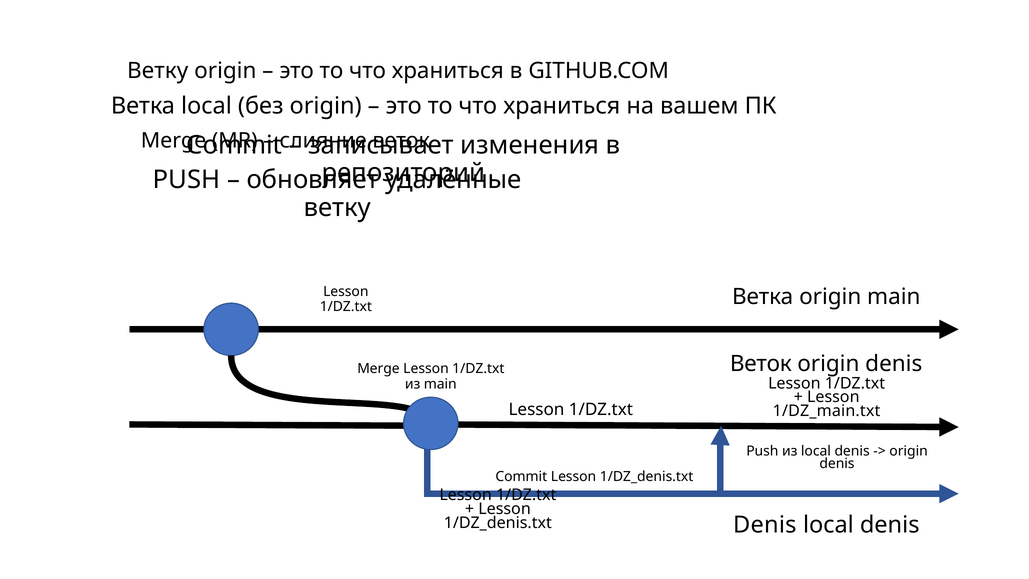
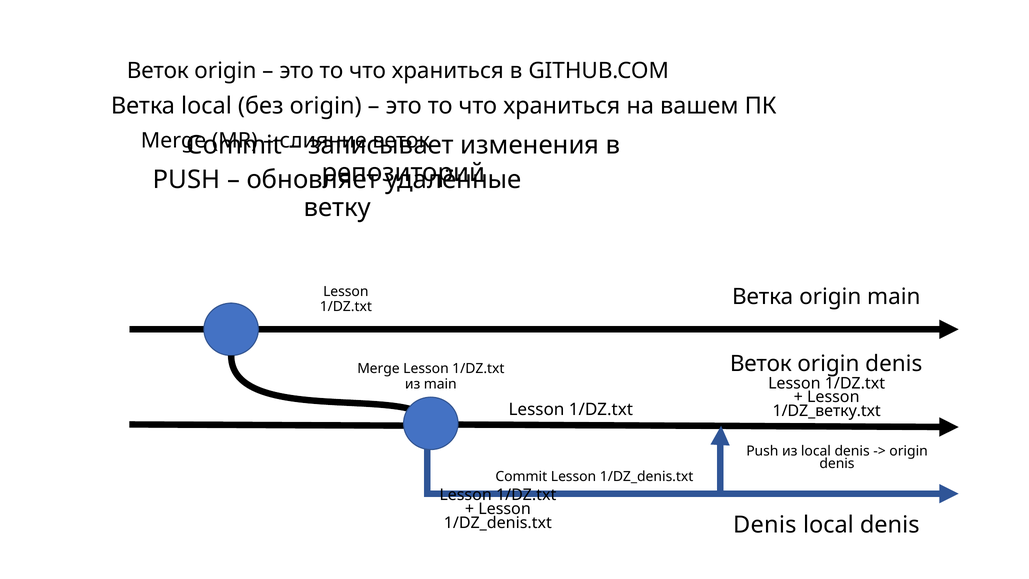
Ветку at (158, 71): Ветку -> Веток
1/DZ_main.txt: 1/DZ_main.txt -> 1/DZ_ветку.txt
